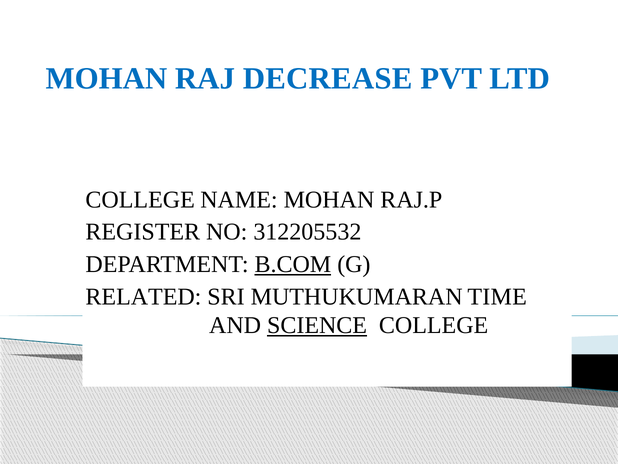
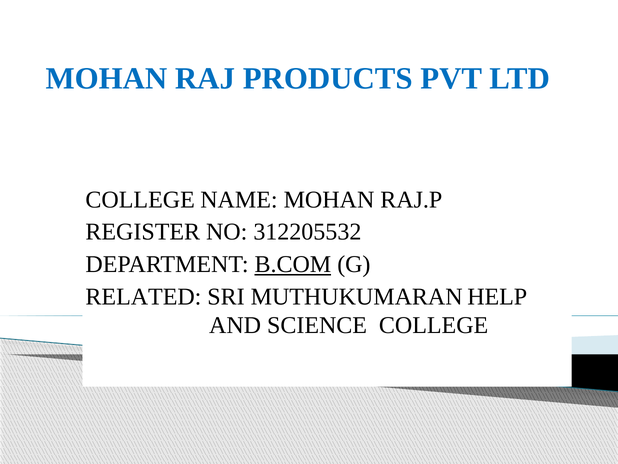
DECREASE: DECREASE -> PRODUCTS
TIME: TIME -> HELP
SCIENCE underline: present -> none
